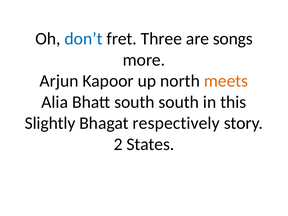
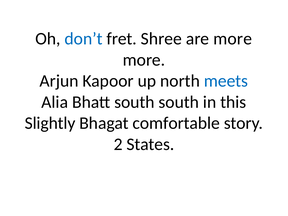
Three: Three -> Shree
are songs: songs -> more
meets colour: orange -> blue
respectively: respectively -> comfortable
